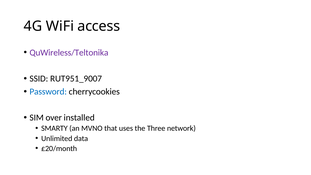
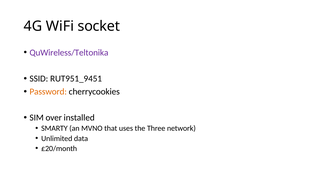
access: access -> socket
RUT951_9007: RUT951_9007 -> RUT951_9451
Password colour: blue -> orange
